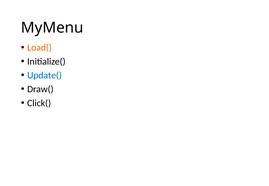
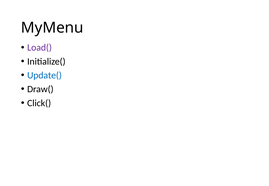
Load( colour: orange -> purple
